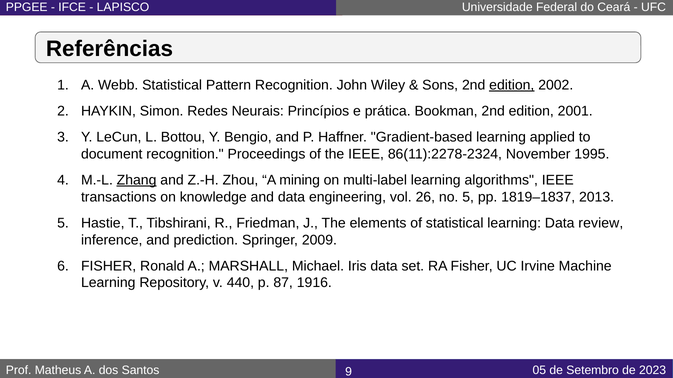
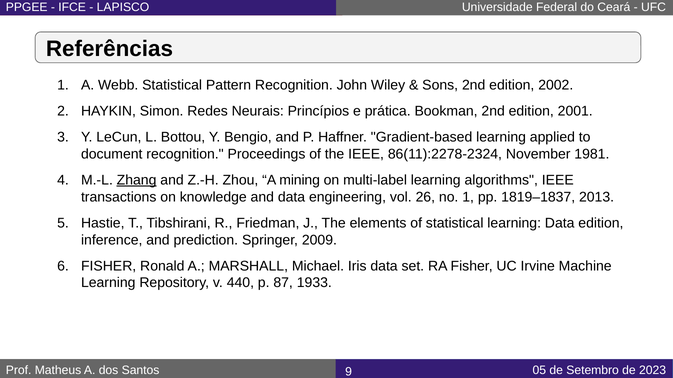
edition at (512, 85) underline: present -> none
1995: 1995 -> 1981
no 5: 5 -> 1
Data review: review -> edition
1916: 1916 -> 1933
